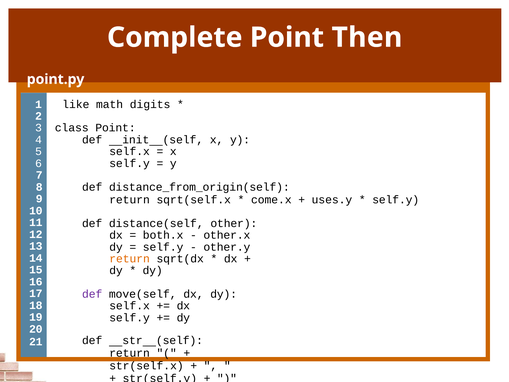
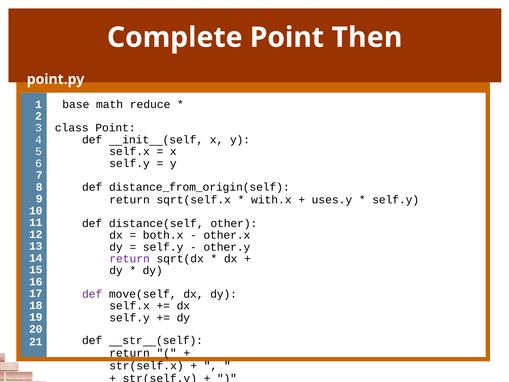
like: like -> base
digits: digits -> reduce
come.x: come.x -> with.x
return at (130, 259) colour: orange -> purple
